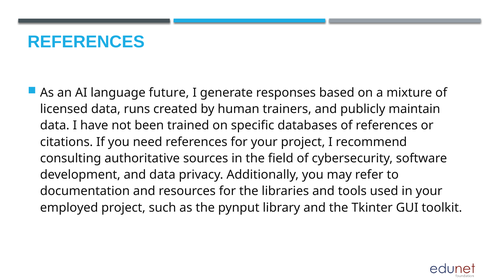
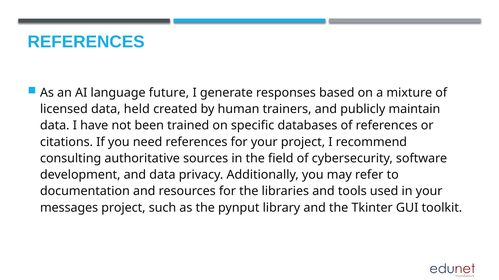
runs: runs -> held
employed: employed -> messages
